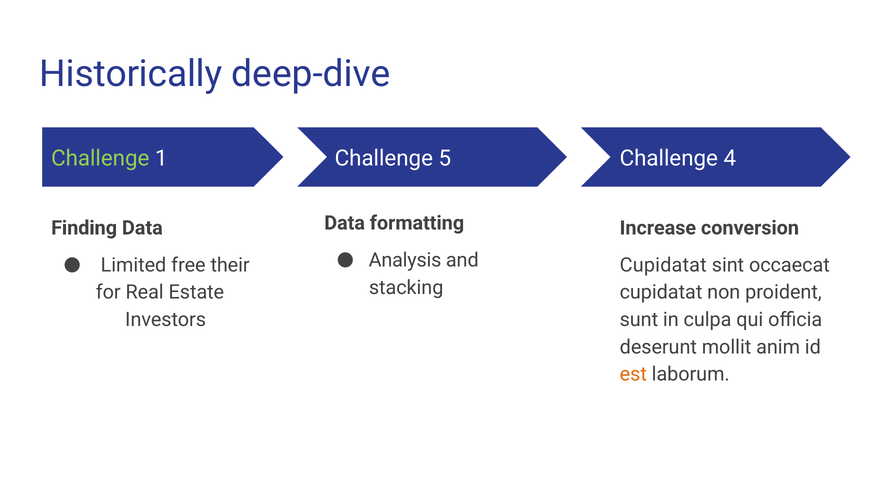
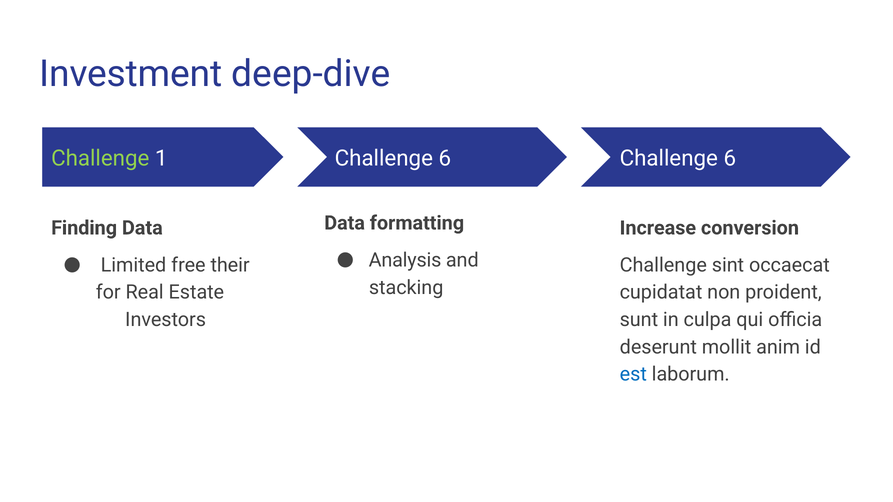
Historically: Historically -> Investment
5 at (445, 159): 5 -> 6
4 at (730, 159): 4 -> 6
Cupidatat at (663, 265): Cupidatat -> Challenge
est colour: orange -> blue
